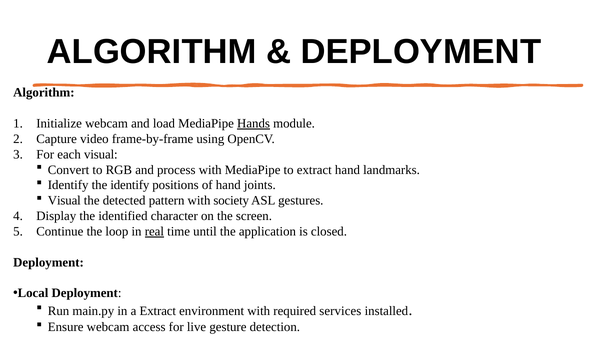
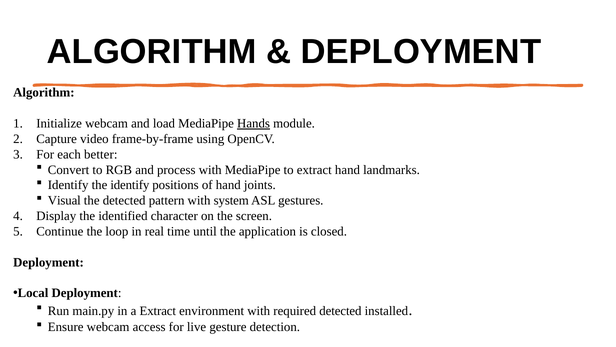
each visual: visual -> better
society: society -> system
real underline: present -> none
required services: services -> detected
